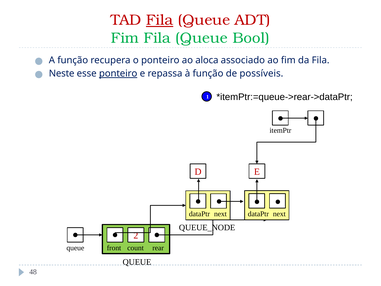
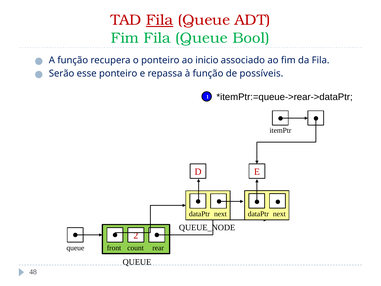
aloca: aloca -> inicio
Neste: Neste -> Serão
ponteiro at (118, 73) underline: present -> none
